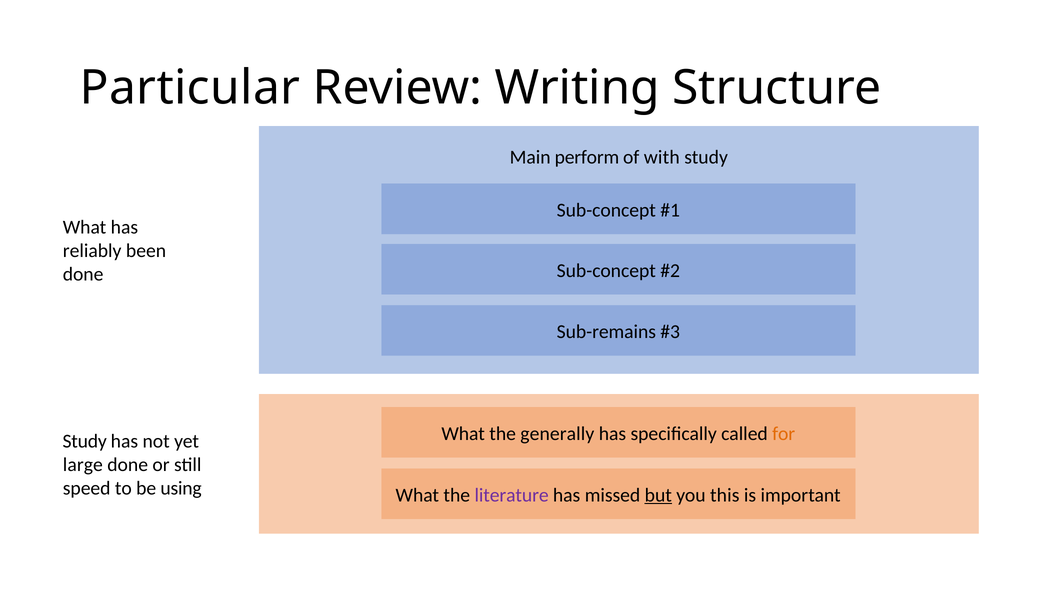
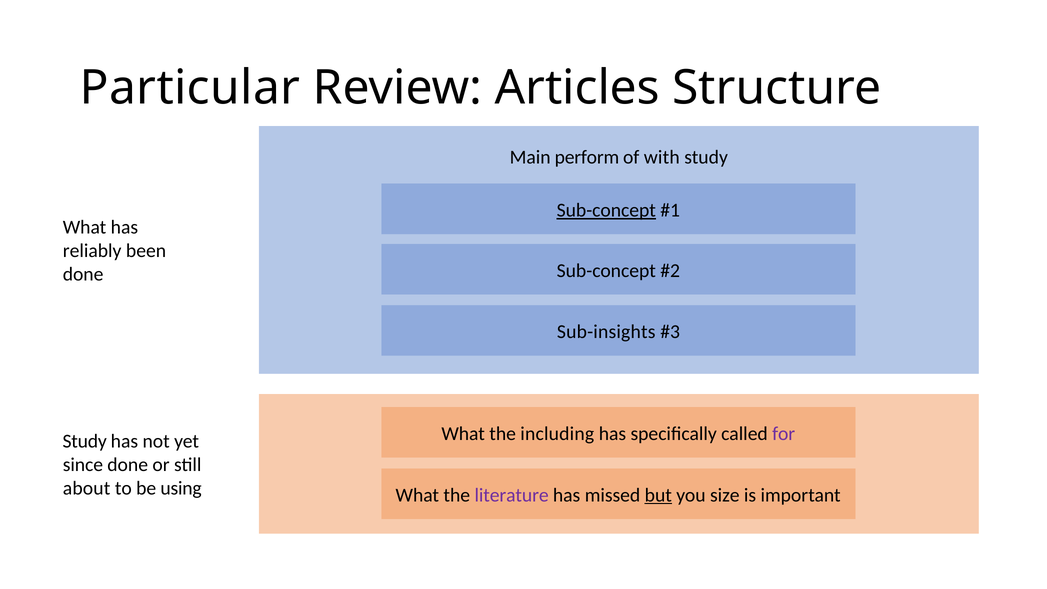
Writing: Writing -> Articles
Sub-concept at (606, 210) underline: none -> present
Sub-remains: Sub-remains -> Sub-insights
generally: generally -> including
for colour: orange -> purple
large: large -> since
speed: speed -> about
this: this -> size
